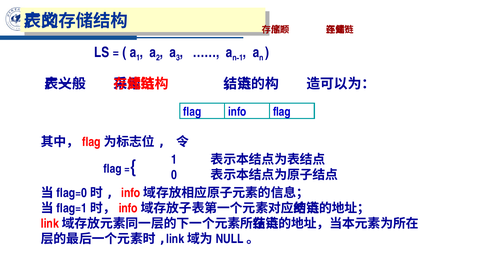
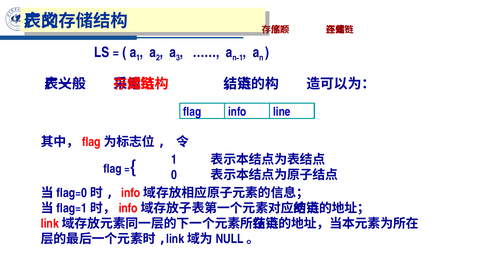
info flag: flag -> line
